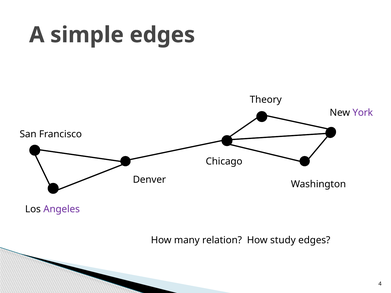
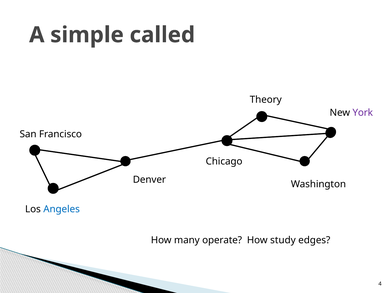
simple edges: edges -> called
Angeles colour: purple -> blue
relation: relation -> operate
